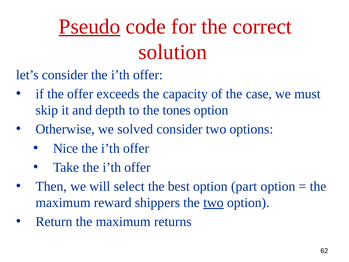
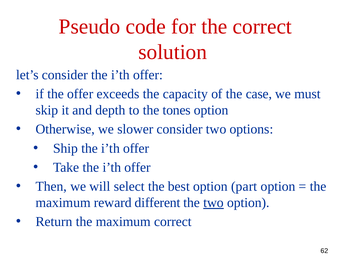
Pseudo underline: present -> none
solved: solved -> slower
Nice: Nice -> Ship
shippers: shippers -> different
maximum returns: returns -> correct
